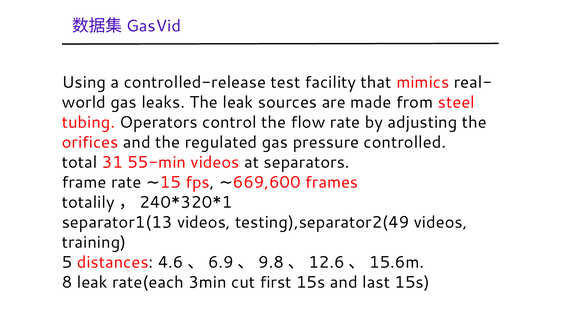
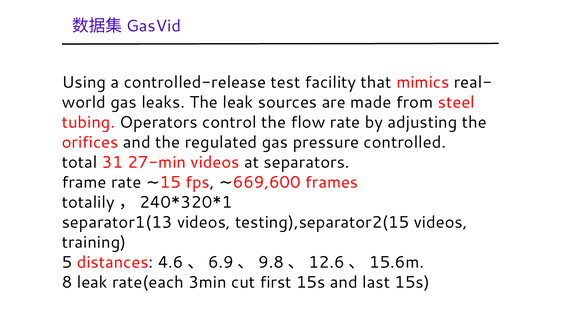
55-min: 55-min -> 27-min
testing),separator2(49: testing),separator2(49 -> testing),separator2(15
